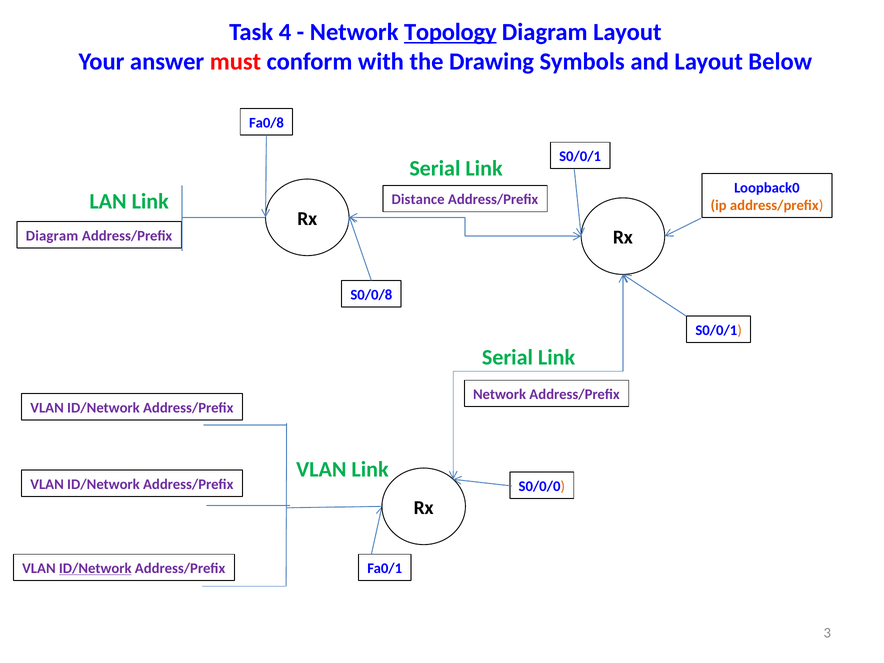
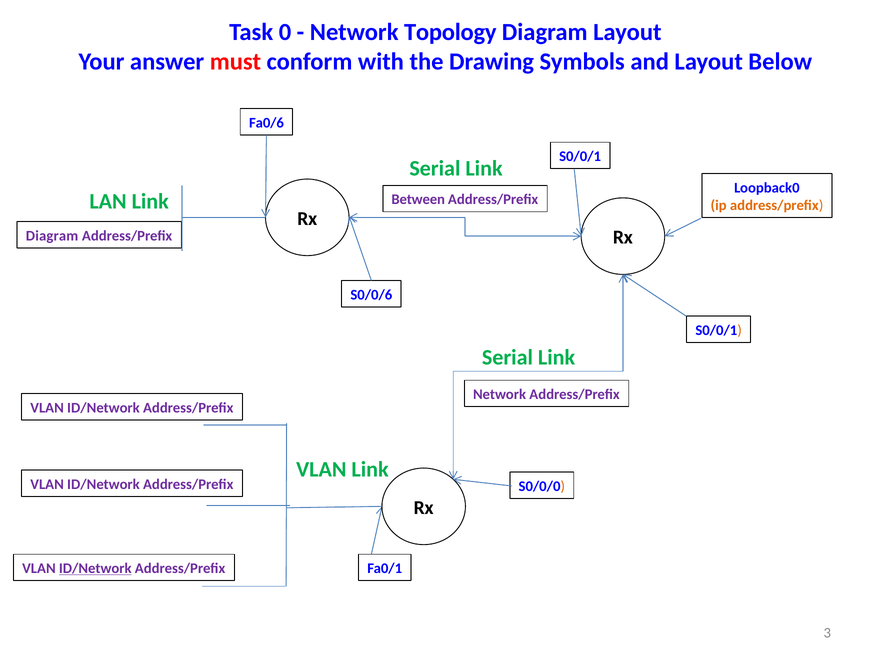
4: 4 -> 0
Topology underline: present -> none
Fa0/8: Fa0/8 -> Fa0/6
Distance: Distance -> Between
S0/0/8: S0/0/8 -> S0/0/6
